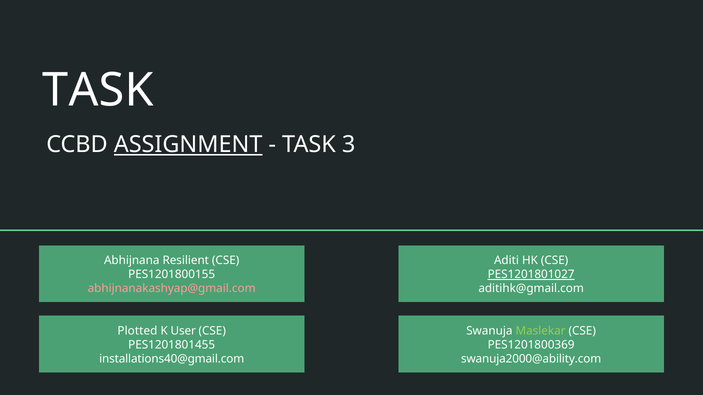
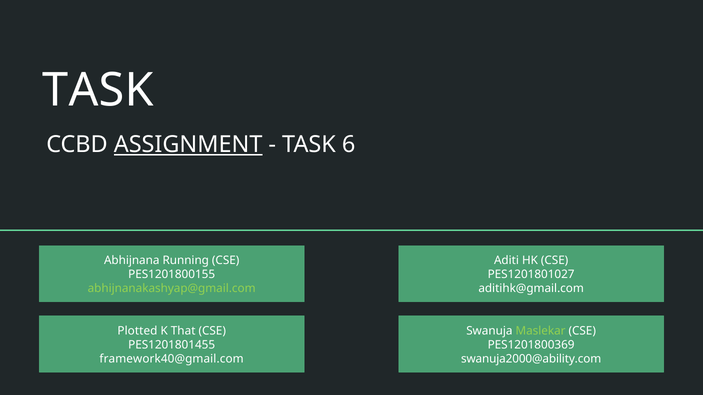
3: 3 -> 6
Resilient: Resilient -> Running
PES1201801027 underline: present -> none
abhijnanakashyap@gmail.com colour: pink -> light green
User: User -> That
installations40@gmail.com: installations40@gmail.com -> framework40@gmail.com
